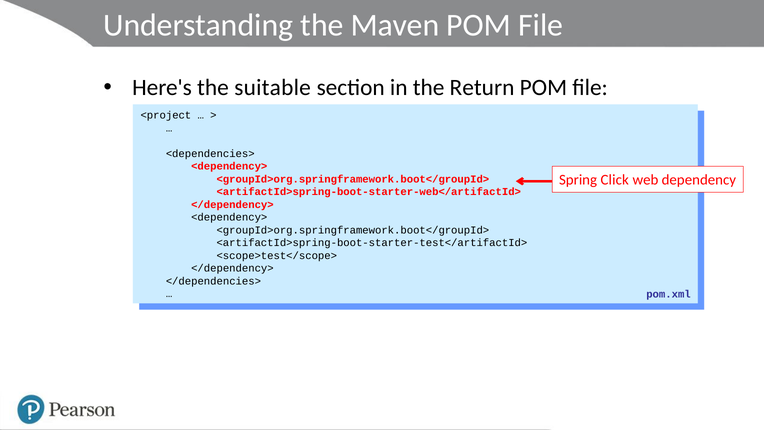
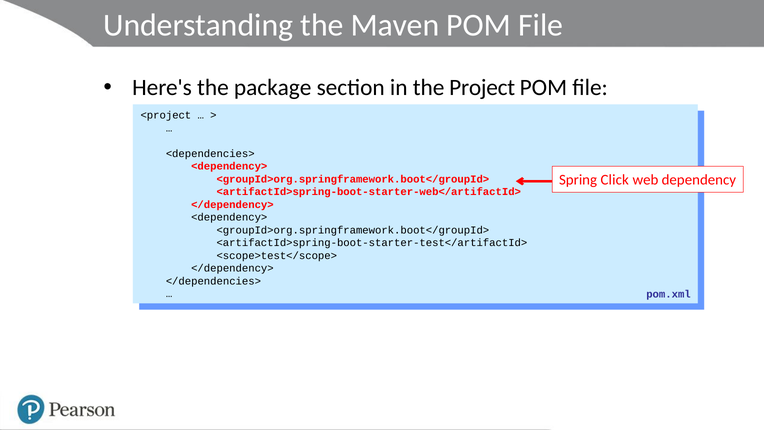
suitable: suitable -> package
Return: Return -> Project
